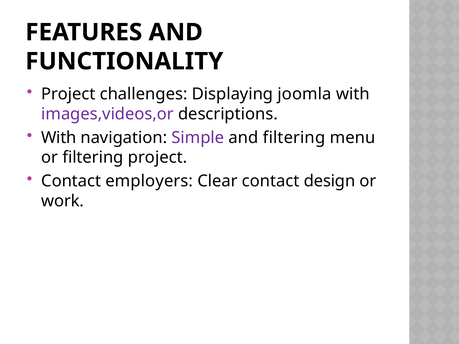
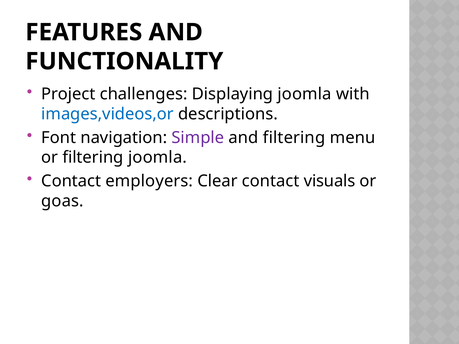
images,videos,or colour: purple -> blue
With at (59, 138): With -> Font
filtering project: project -> joomla
design: design -> visuals
work: work -> goas
